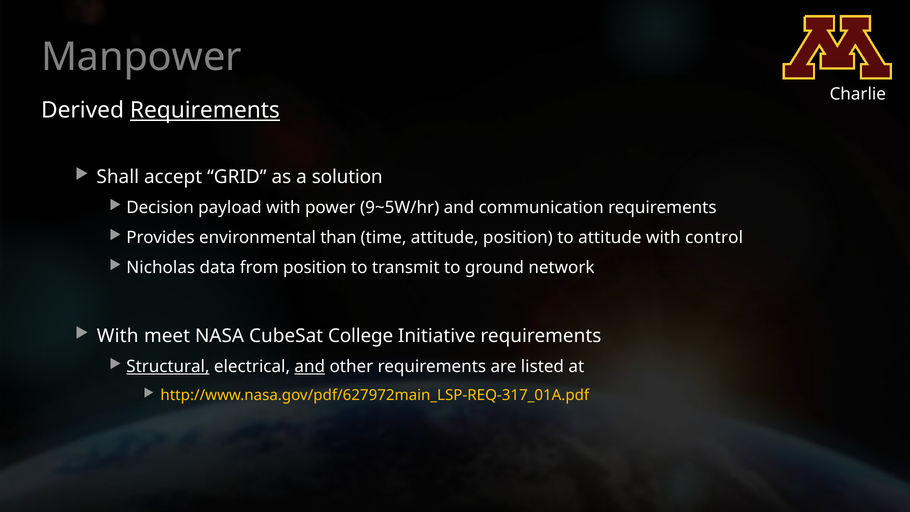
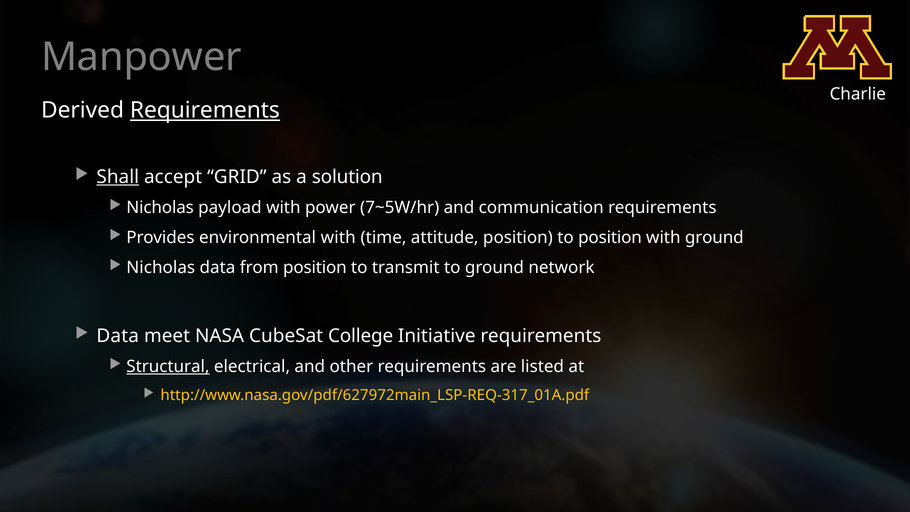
Shall underline: none -> present
Decision at (160, 208): Decision -> Nicholas
9~5W/hr: 9~5W/hr -> 7~5W/hr
environmental than: than -> with
to attitude: attitude -> position
with control: control -> ground
With at (118, 336): With -> Data
and at (310, 367) underline: present -> none
